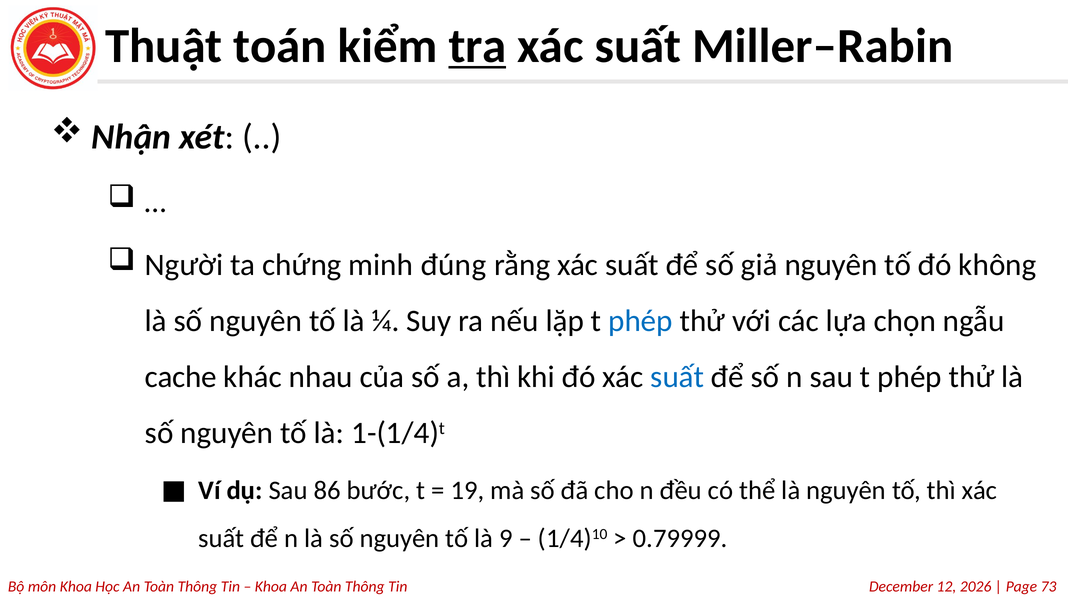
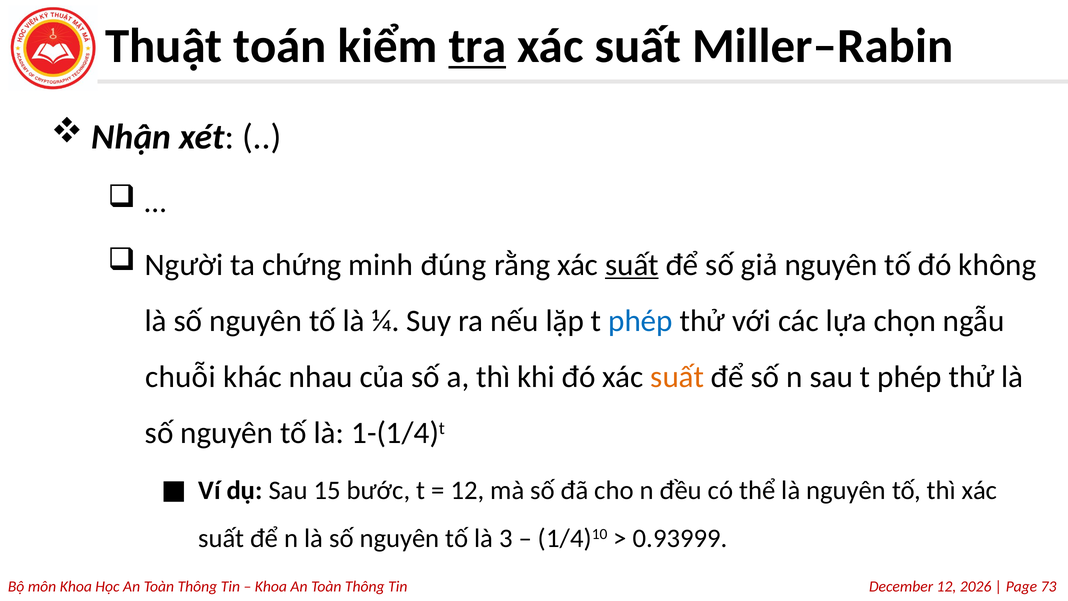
suất at (632, 265) underline: none -> present
cache: cache -> chuỗi
suất at (677, 377) colour: blue -> orange
86: 86 -> 15
19 at (467, 490): 19 -> 12
9: 9 -> 3
0.79999: 0.79999 -> 0.93999
